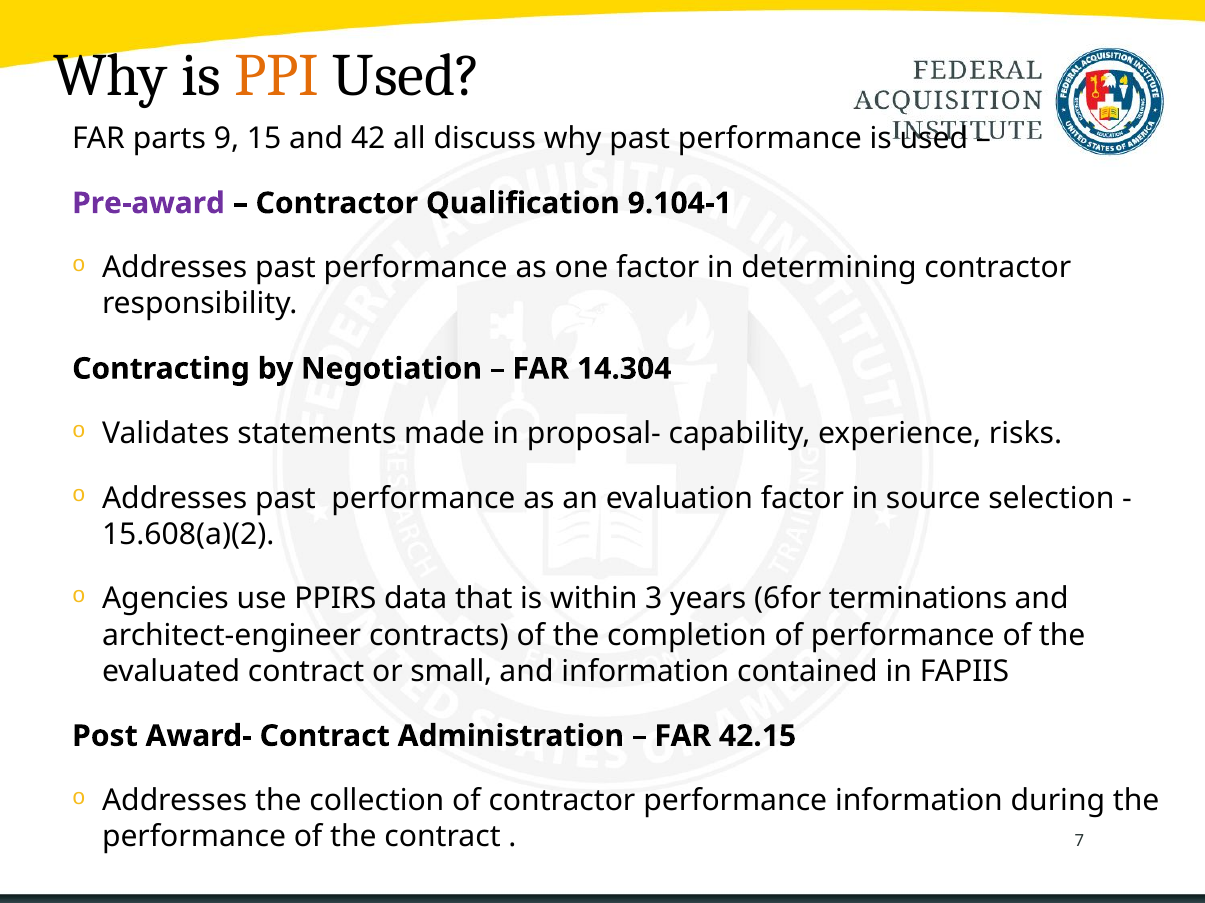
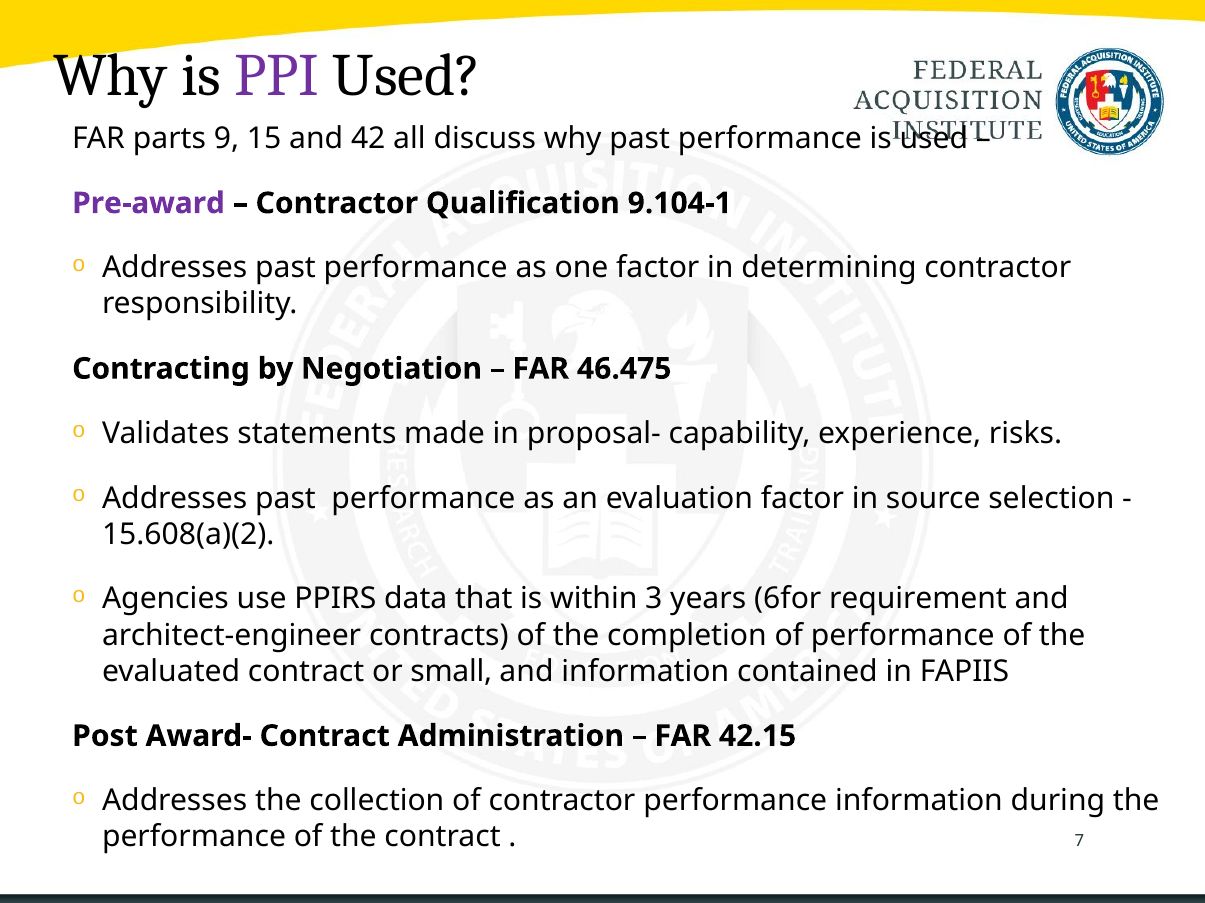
PPI colour: orange -> purple
14.304: 14.304 -> 46.475
terminations: terminations -> requirement
